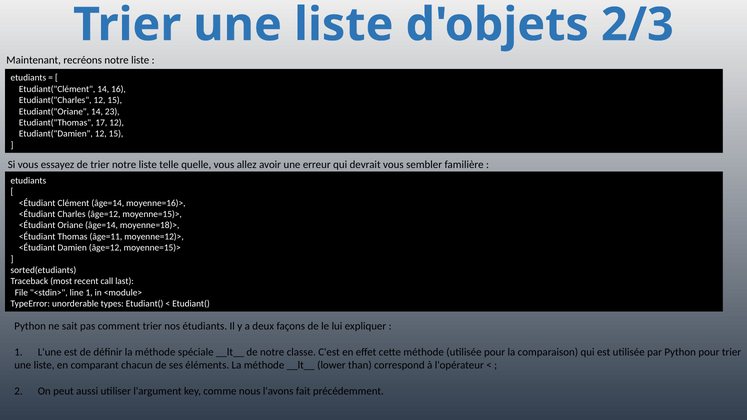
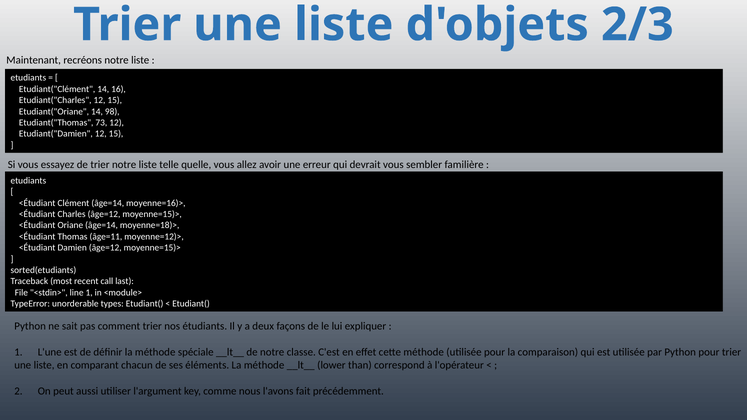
23: 23 -> 98
17: 17 -> 73
